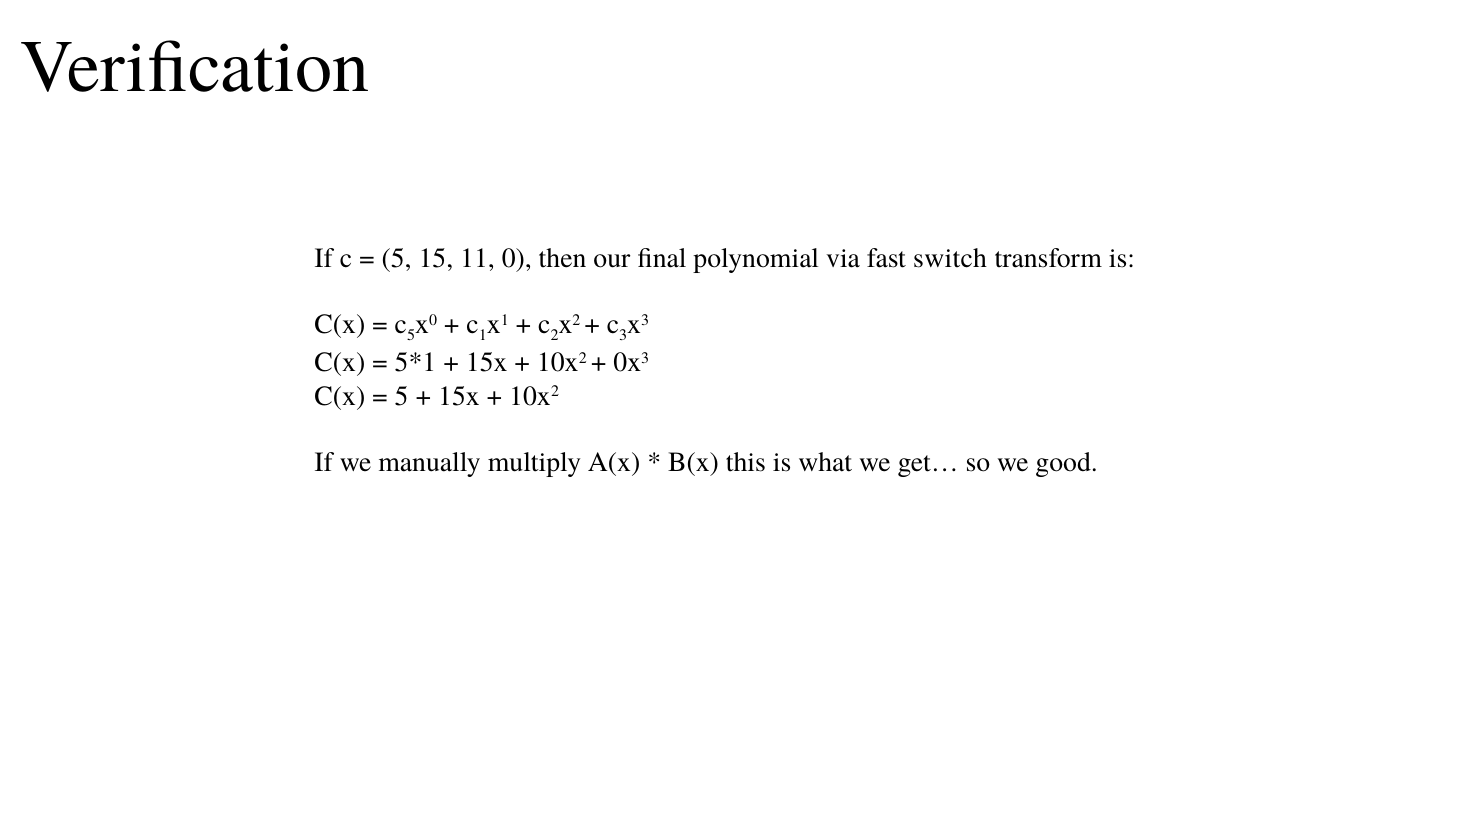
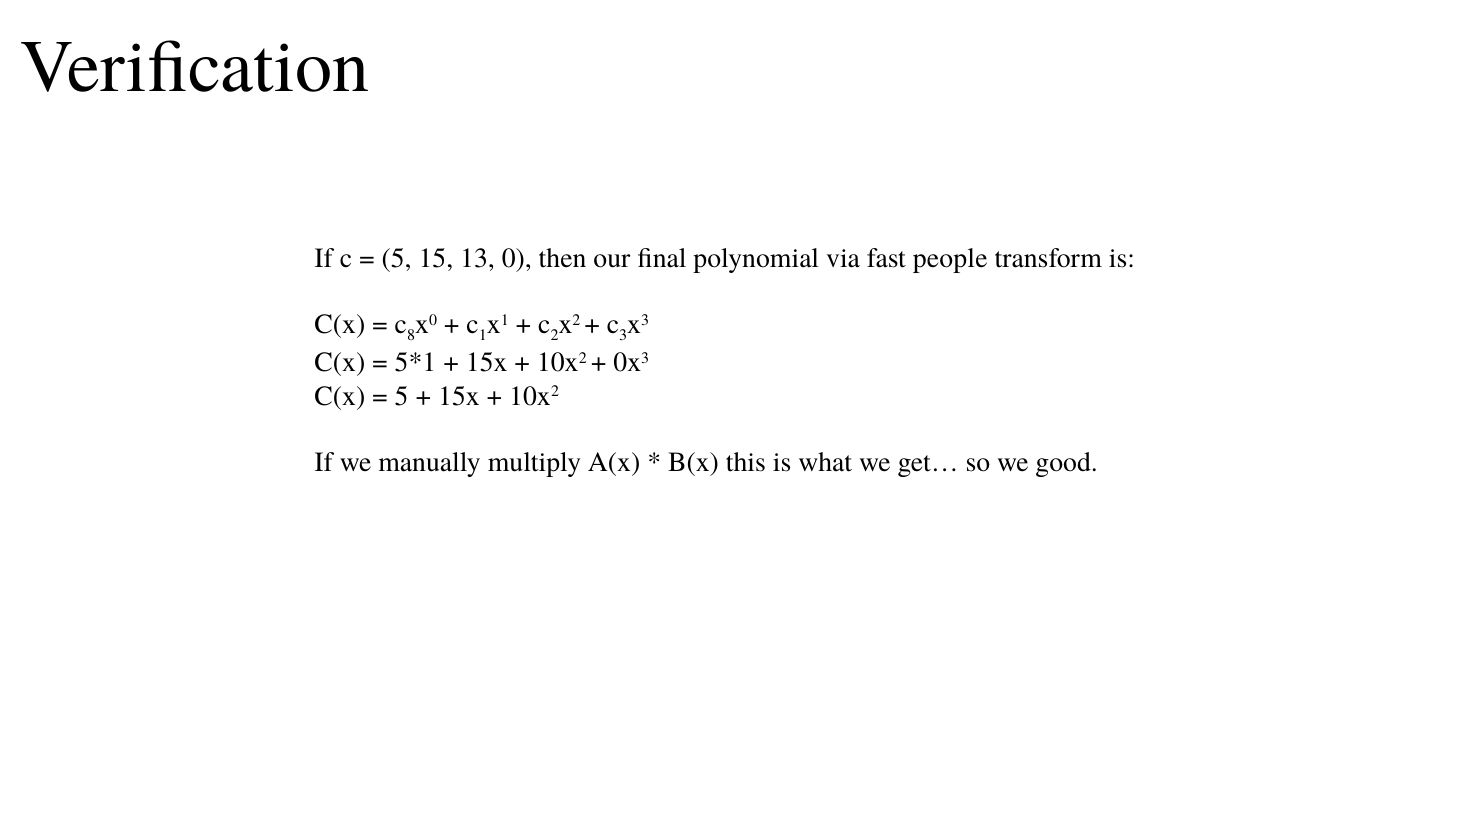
11: 11 -> 13
switch: switch -> people
c 5: 5 -> 8
